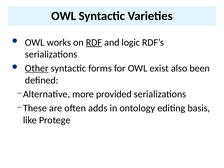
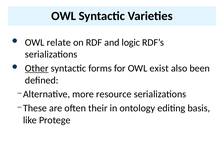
works: works -> relate
RDF underline: present -> none
provided: provided -> resource
adds: adds -> their
